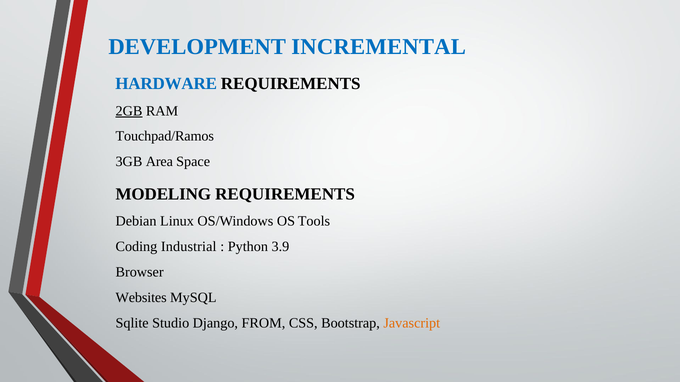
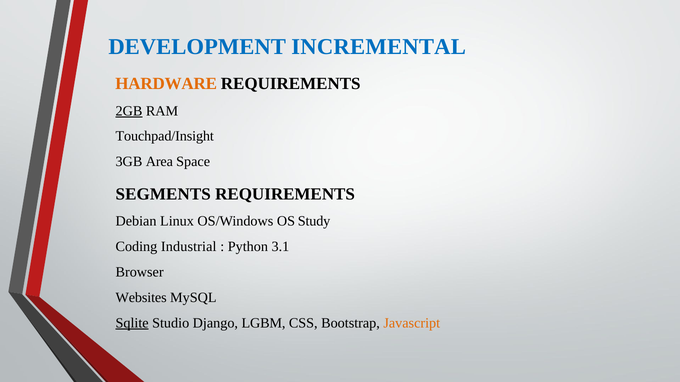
HARDWARE colour: blue -> orange
Touchpad/Ramos: Touchpad/Ramos -> Touchpad/Insight
MODELING: MODELING -> SEGMENTS
Tools: Tools -> Study
3.9: 3.9 -> 3.1
Sqlite underline: none -> present
FROM: FROM -> LGBM
